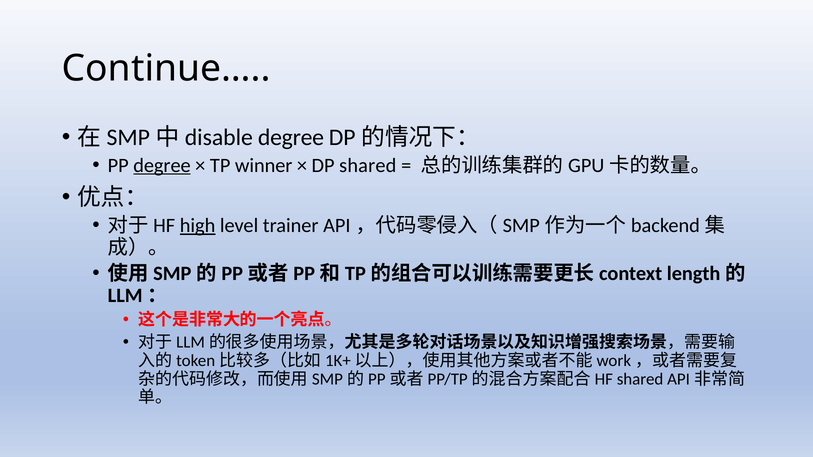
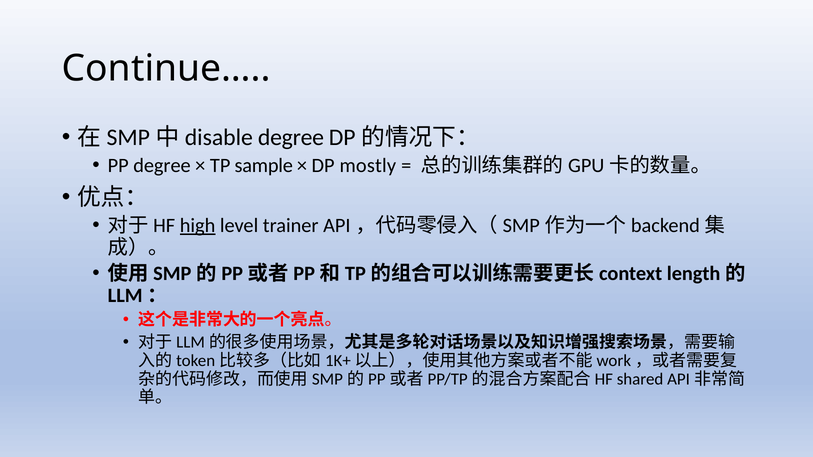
degree at (162, 165) underline: present -> none
winner: winner -> sample
DP shared: shared -> mostly
